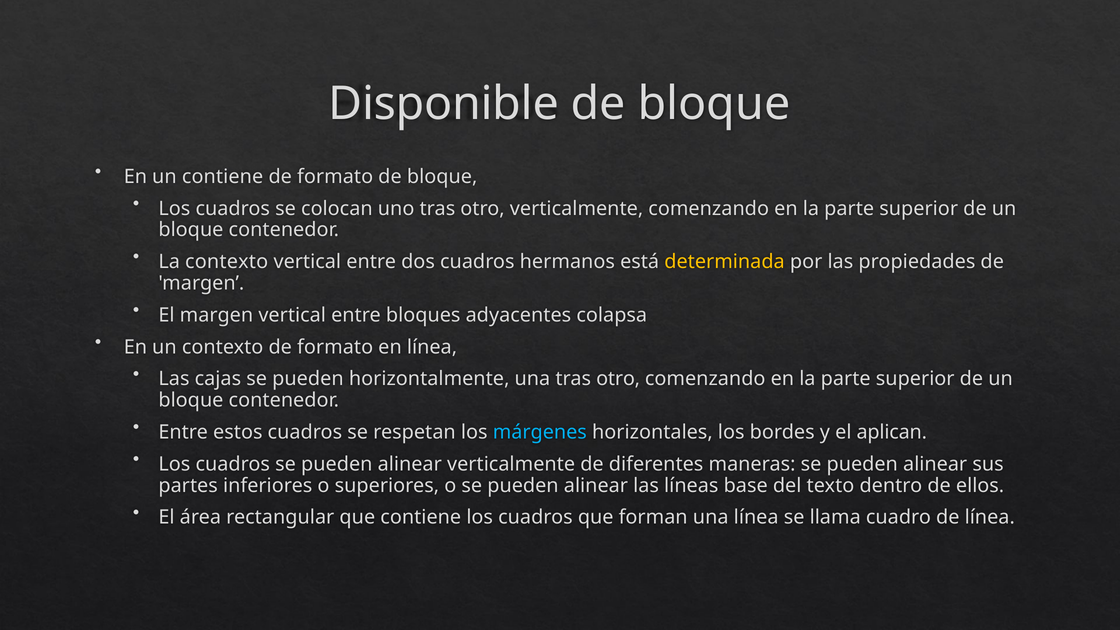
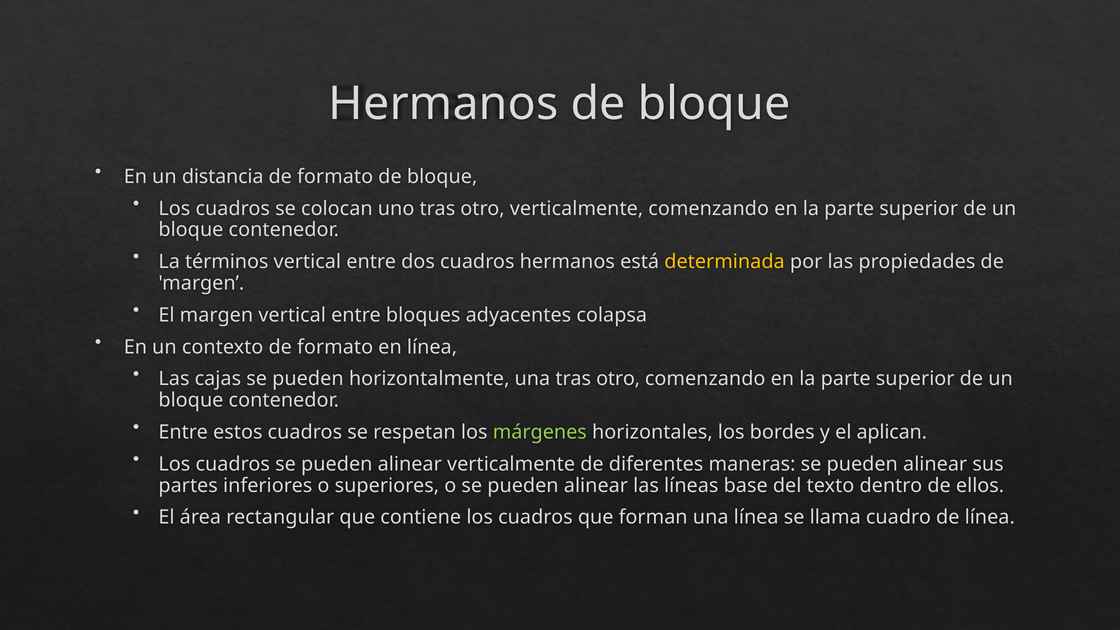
Disponible at (444, 104): Disponible -> Hermanos
un contiene: contiene -> distancia
La contexto: contexto -> términos
márgenes colour: light blue -> light green
